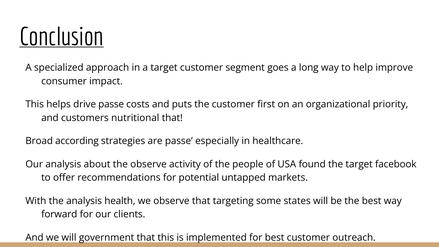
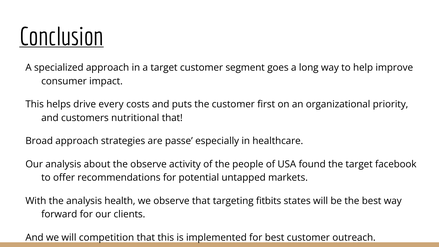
drive passe: passe -> every
Broad according: according -> approach
some: some -> fitbits
government: government -> competition
